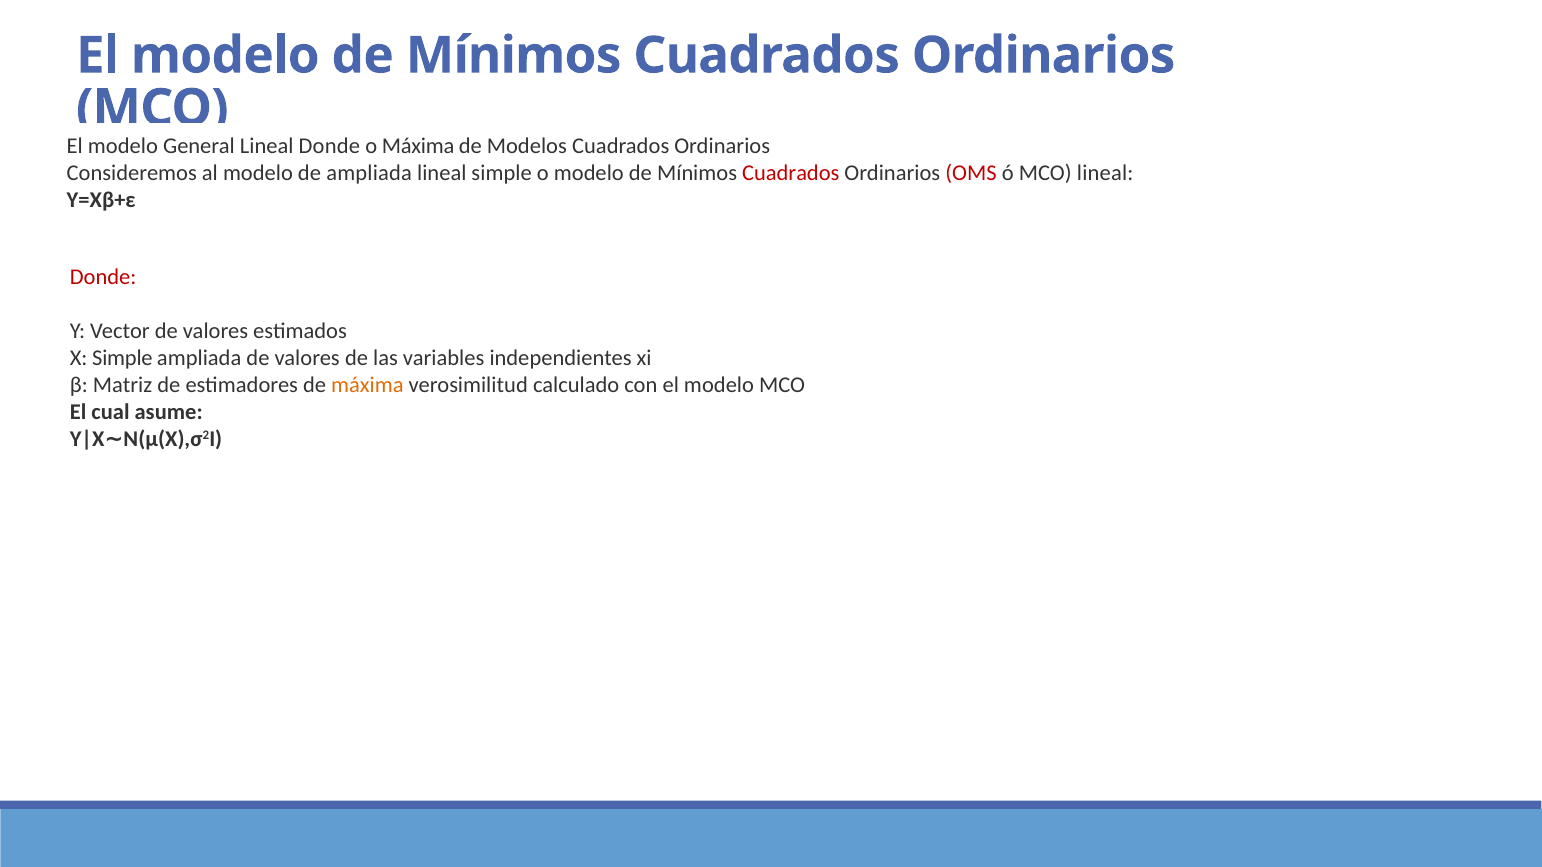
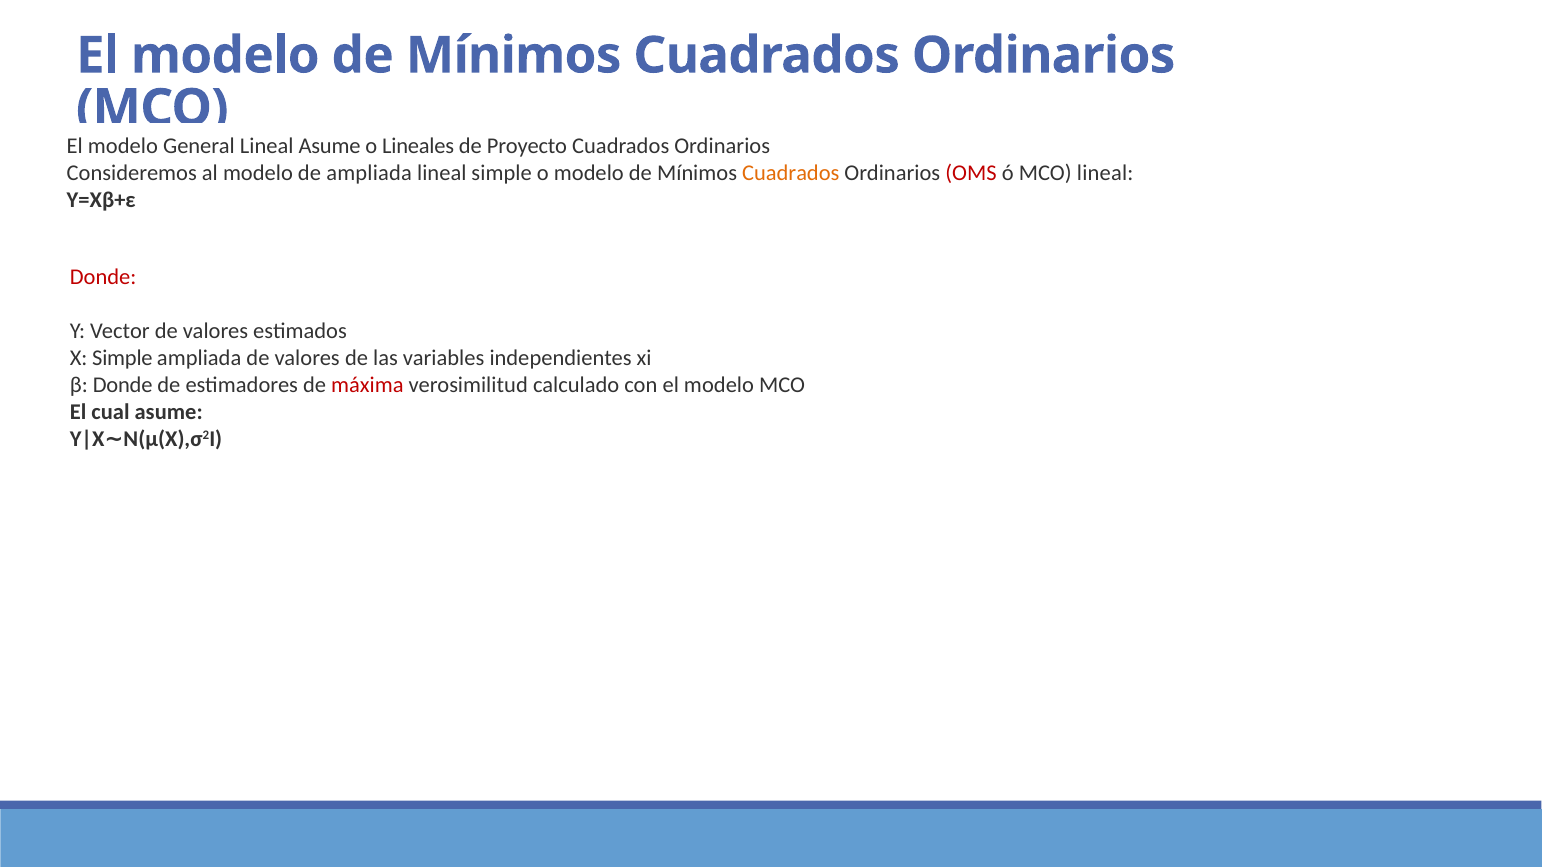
Lineal Donde: Donde -> Asume
o Máxima: Máxima -> Lineales
Modelos: Modelos -> Proyecto
Cuadrados at (791, 173) colour: red -> orange
β Matriz: Matriz -> Donde
máxima at (367, 385) colour: orange -> red
